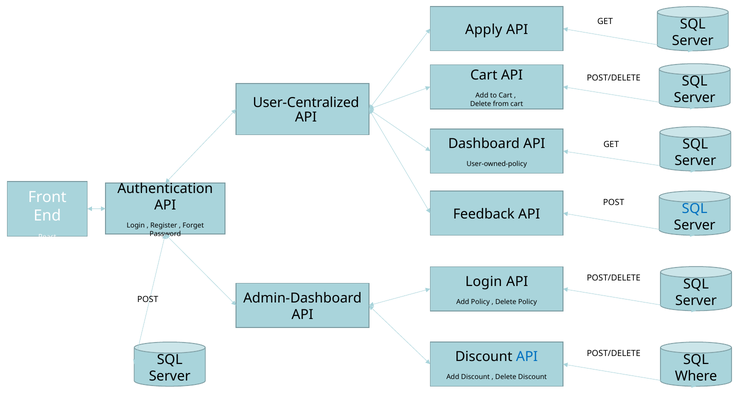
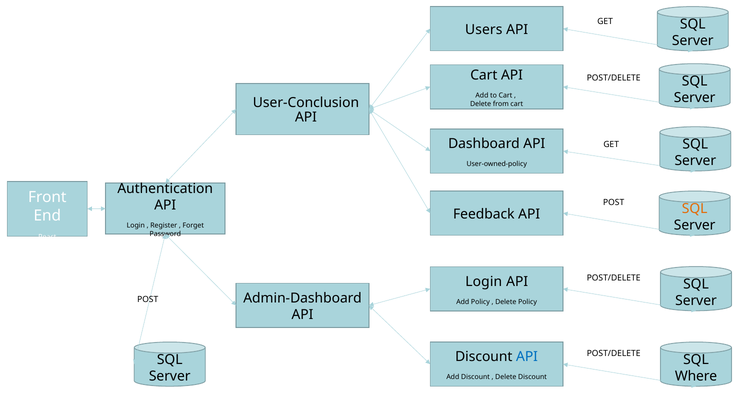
Apply: Apply -> Users
User-Centralized: User-Centralized -> User-Conclusion
SQL at (695, 209) colour: blue -> orange
